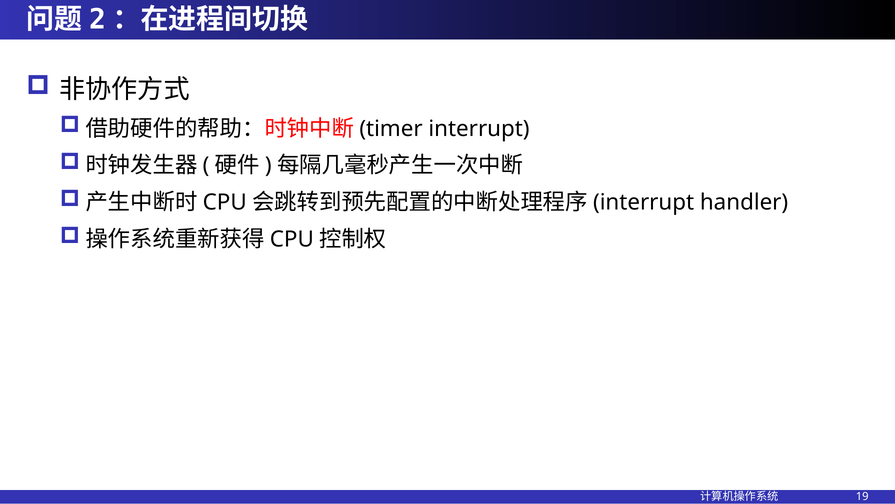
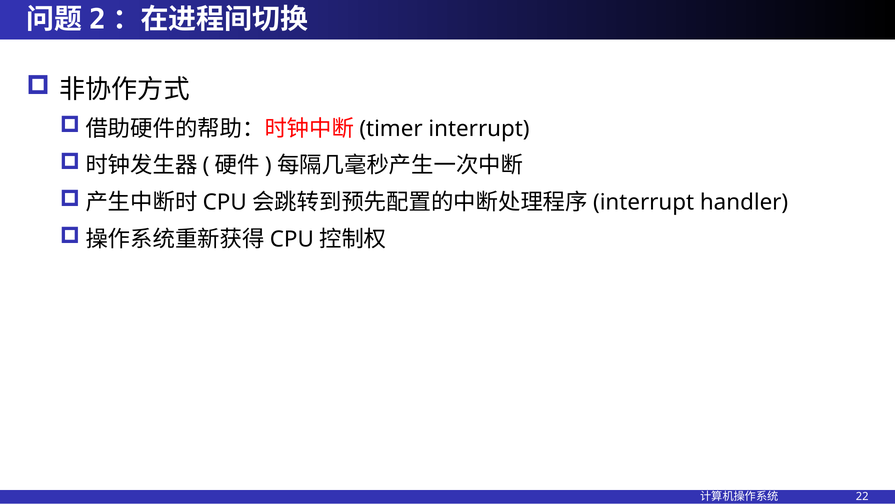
19: 19 -> 22
